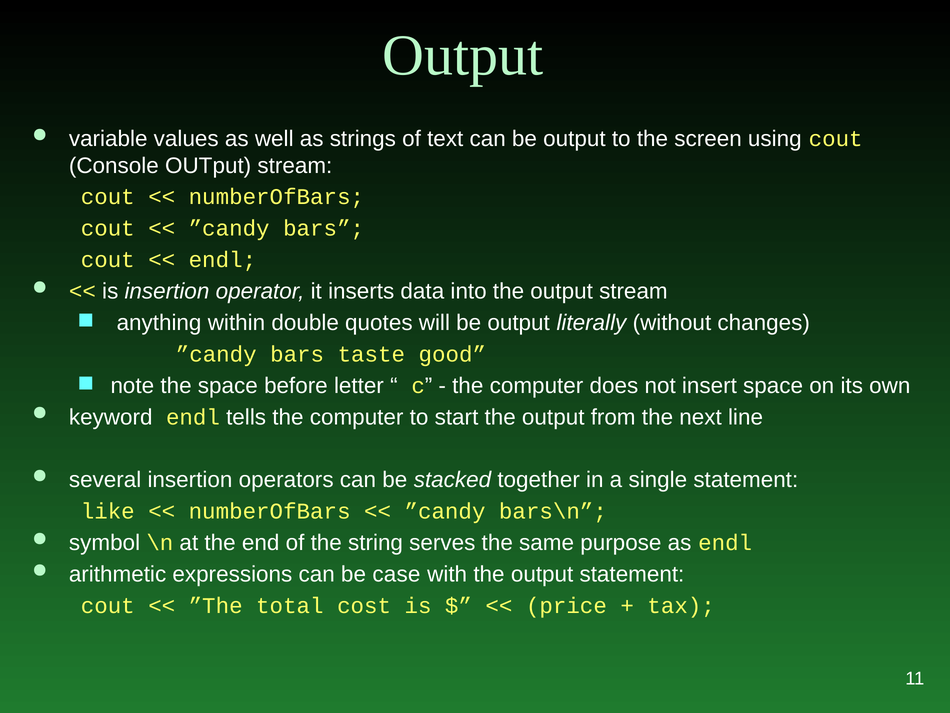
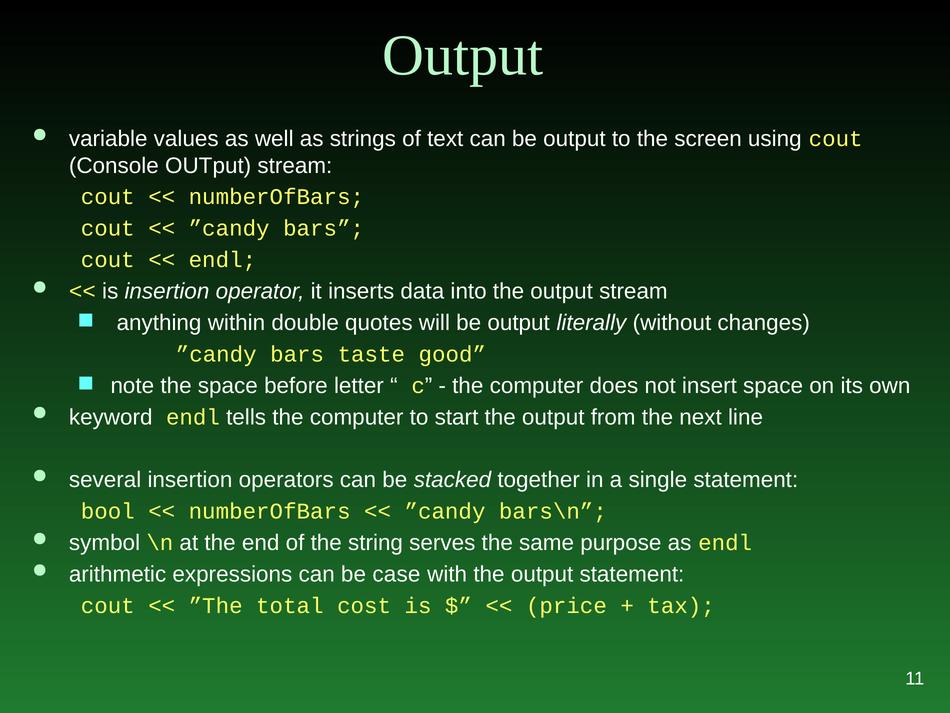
like: like -> bool
